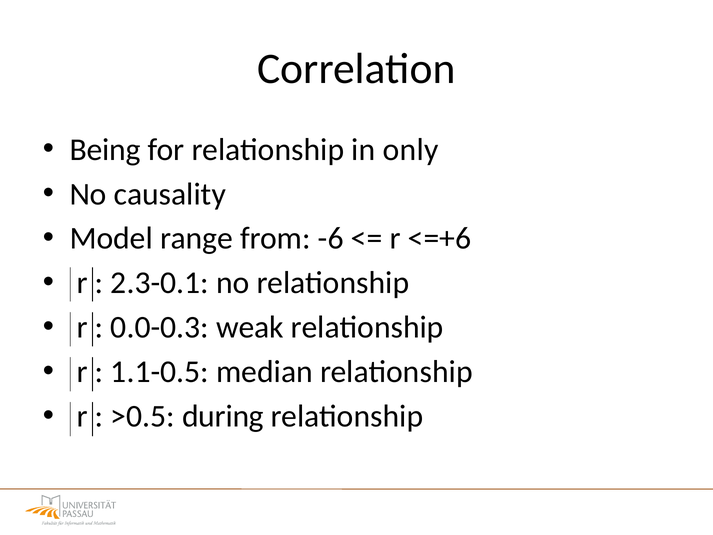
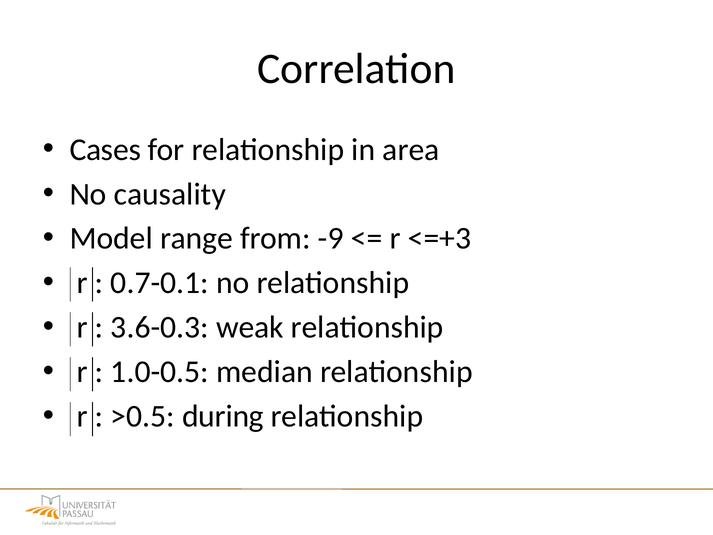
Being: Being -> Cases
only: only -> area
-6: -6 -> -9
<=+6: <=+6 -> <=+3
2.3-0.1: 2.3-0.1 -> 0.7-0.1
0.0-0.3: 0.0-0.3 -> 3.6-0.3
1.1-0.5: 1.1-0.5 -> 1.0-0.5
